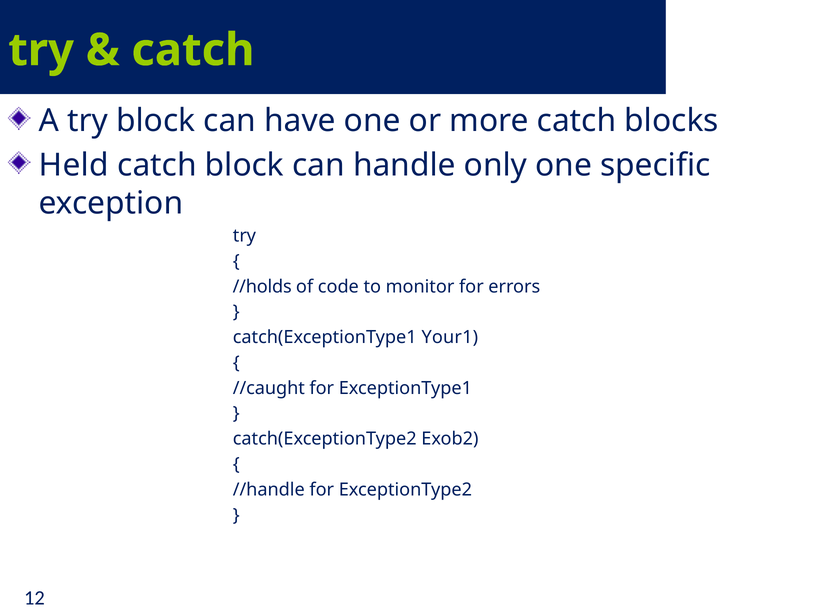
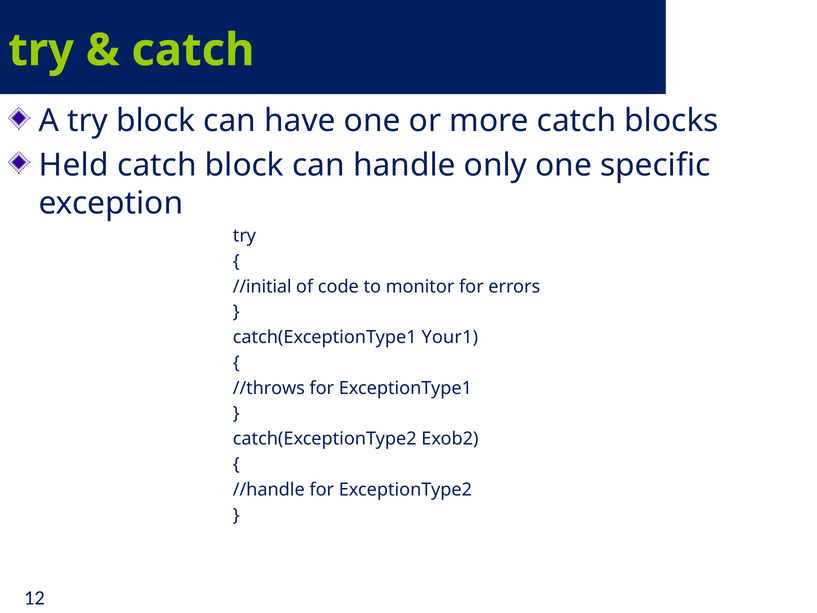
//holds: //holds -> //initial
//caught: //caught -> //throws
